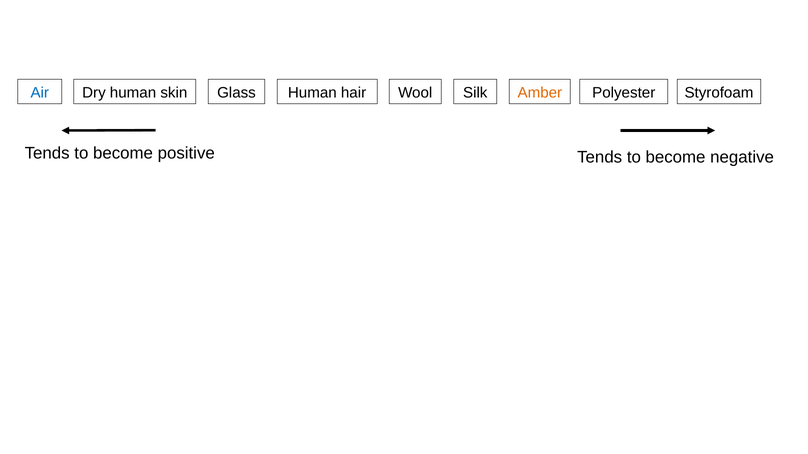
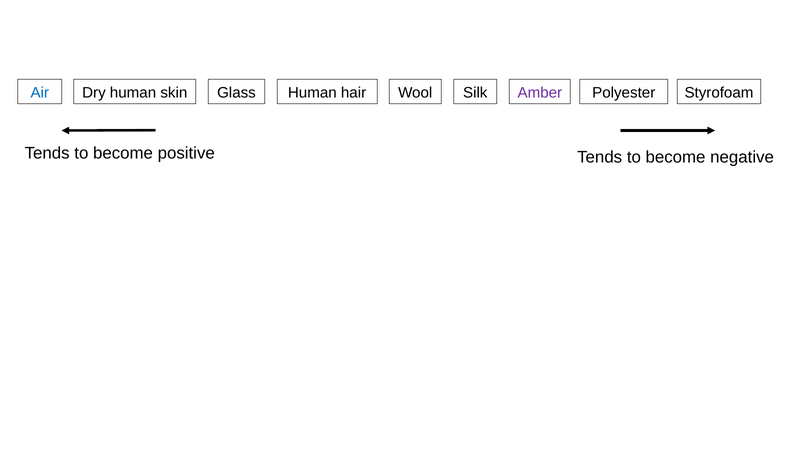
Amber colour: orange -> purple
